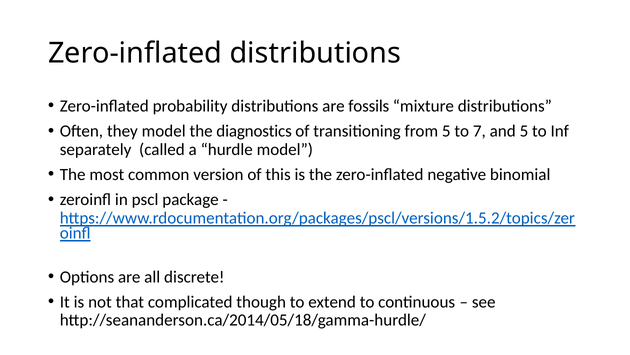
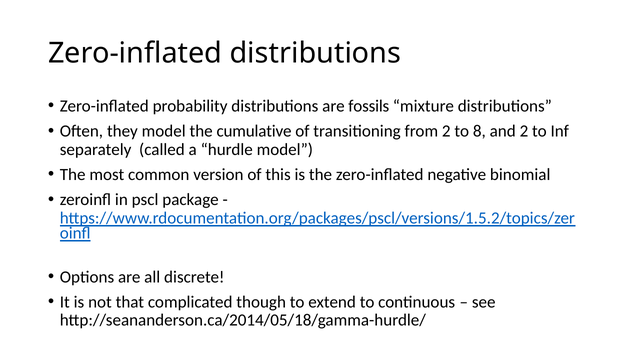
diagnostics: diagnostics -> cumulative
from 5: 5 -> 2
7: 7 -> 8
and 5: 5 -> 2
